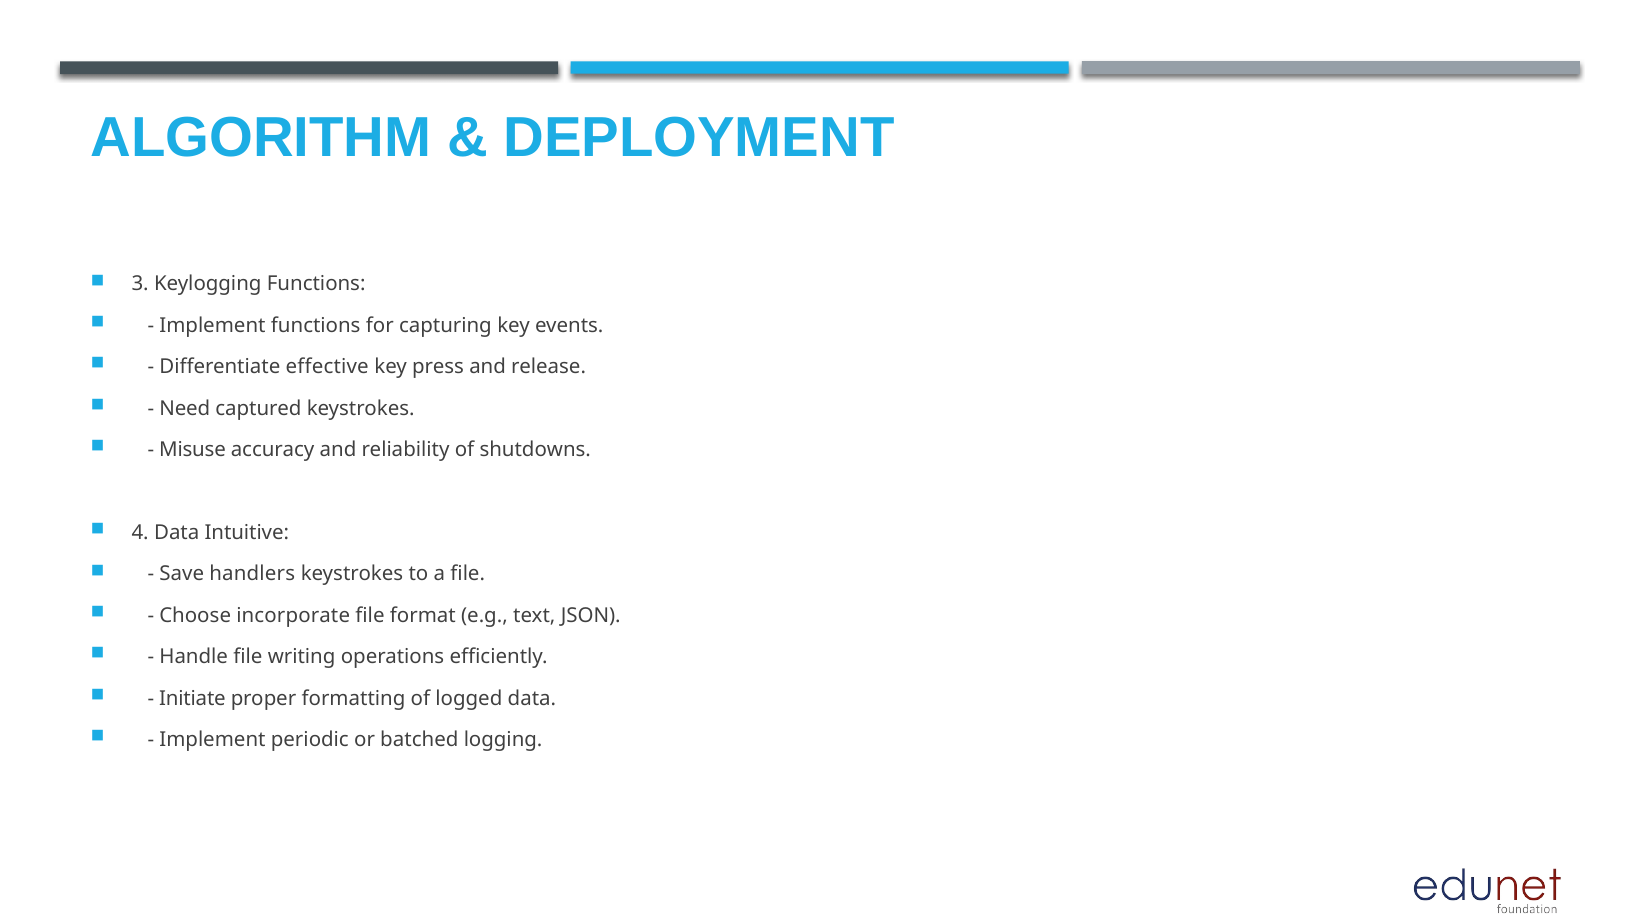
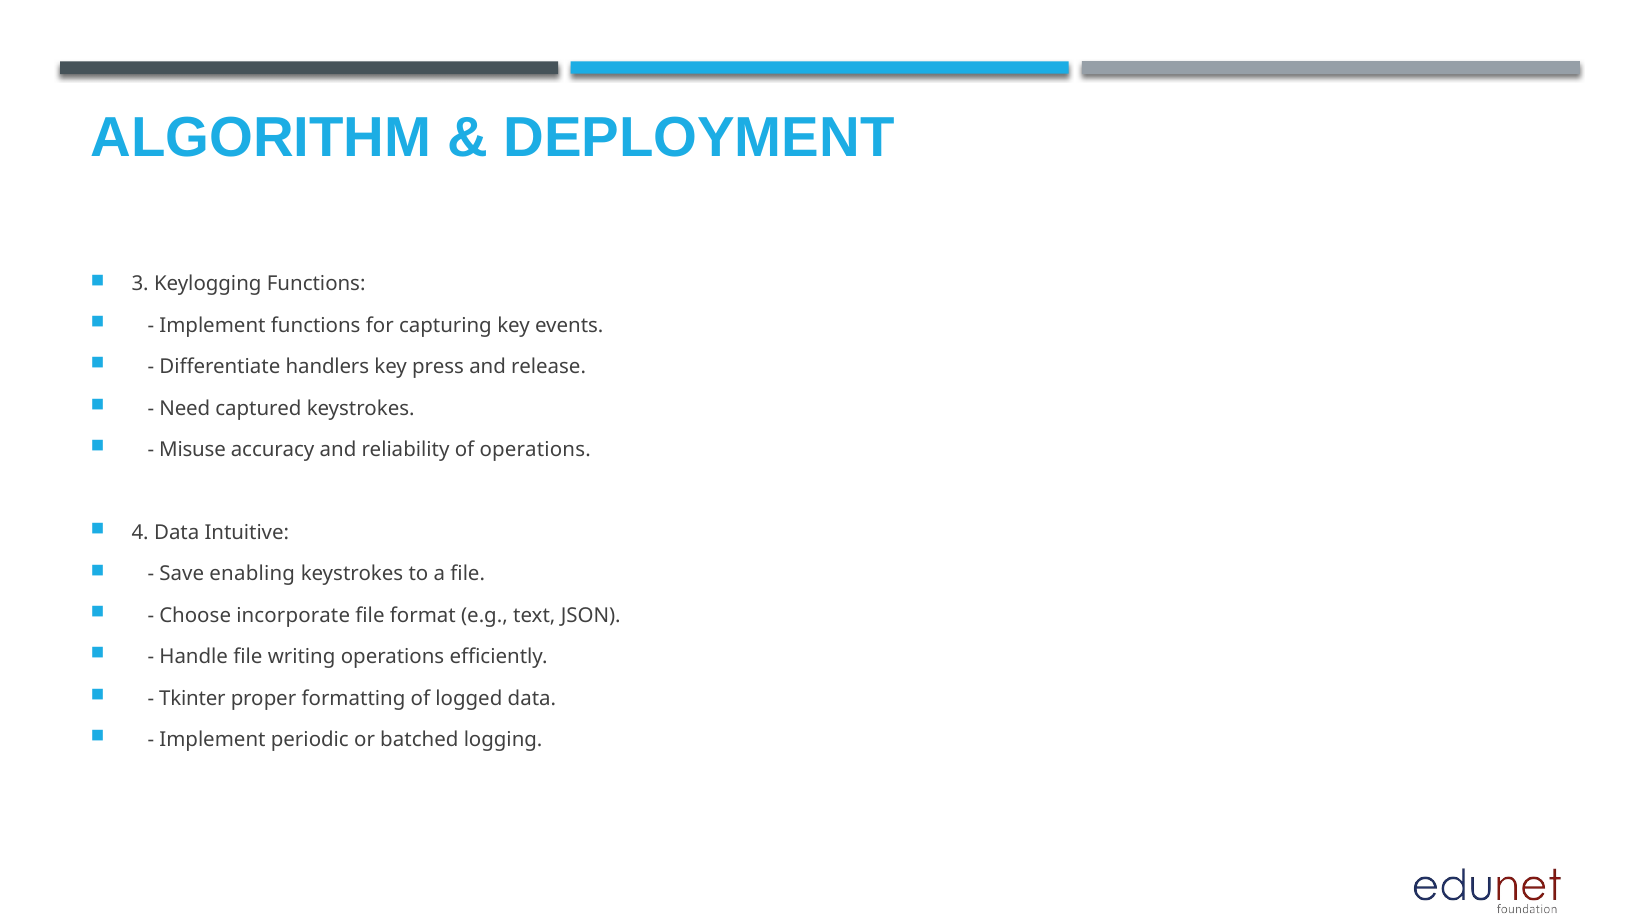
effective: effective -> handlers
of shutdowns: shutdowns -> operations
handlers: handlers -> enabling
Initiate: Initiate -> Tkinter
